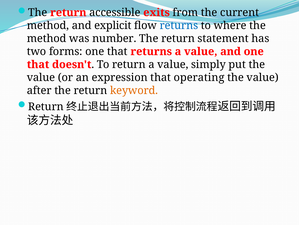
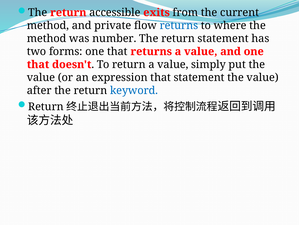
explicit: explicit -> private
that operating: operating -> statement
keyword colour: orange -> blue
